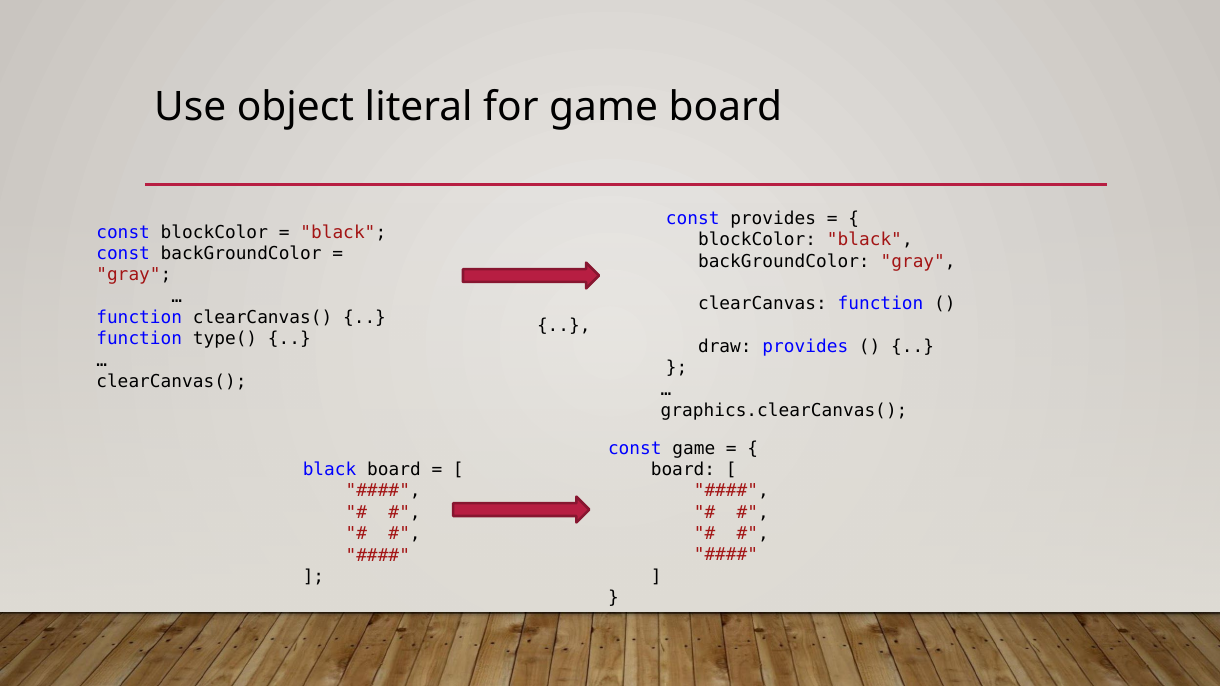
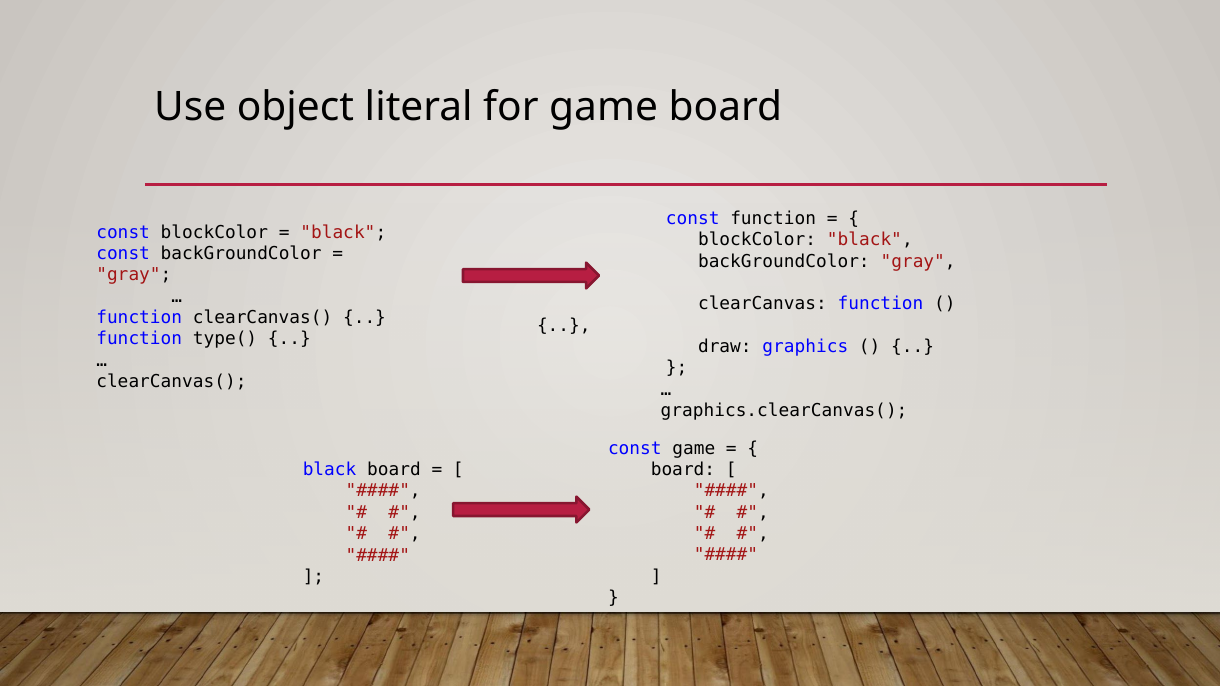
const provides: provides -> function
draw provides: provides -> graphics
